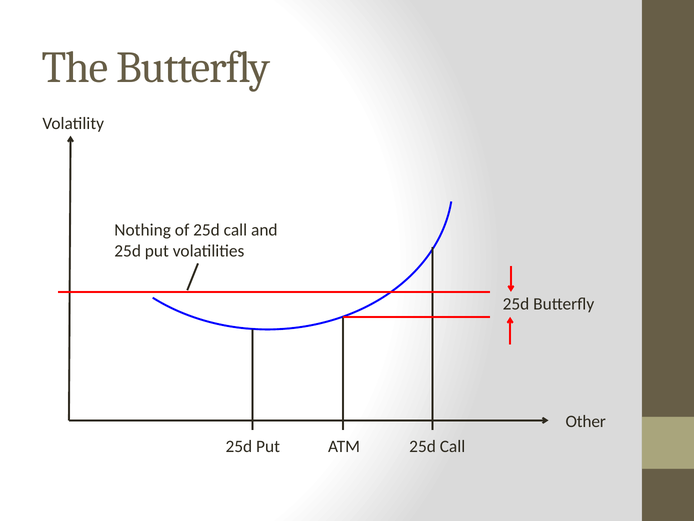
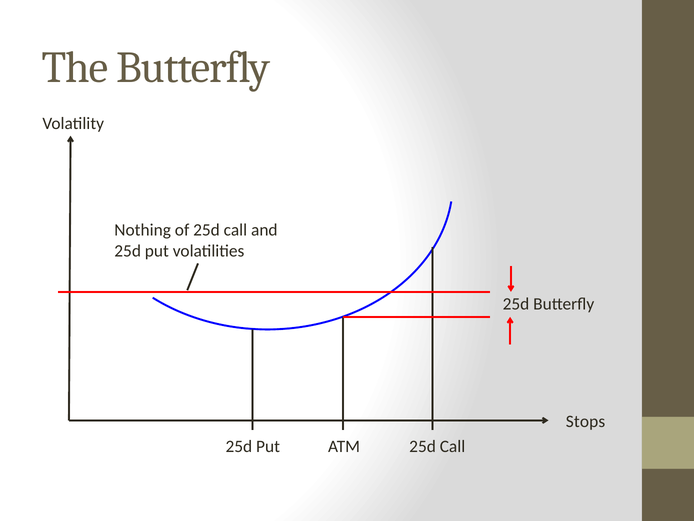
Other: Other -> Stops
